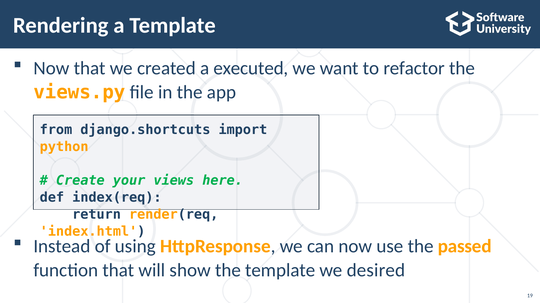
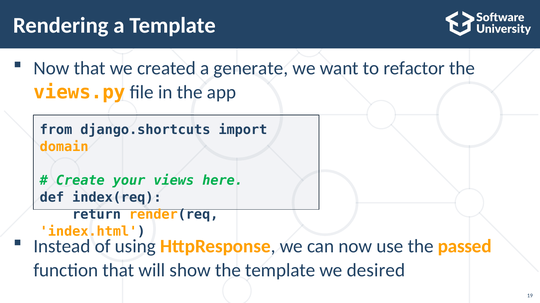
executed: executed -> generate
python: python -> domain
